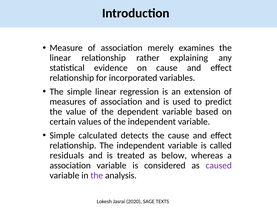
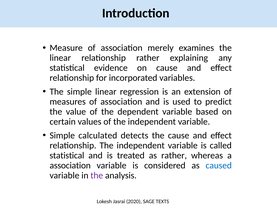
residuals at (67, 155): residuals -> statistical
as below: below -> rather
caused colour: purple -> blue
